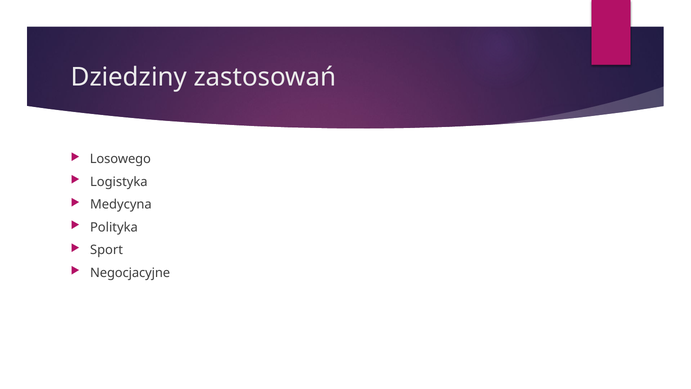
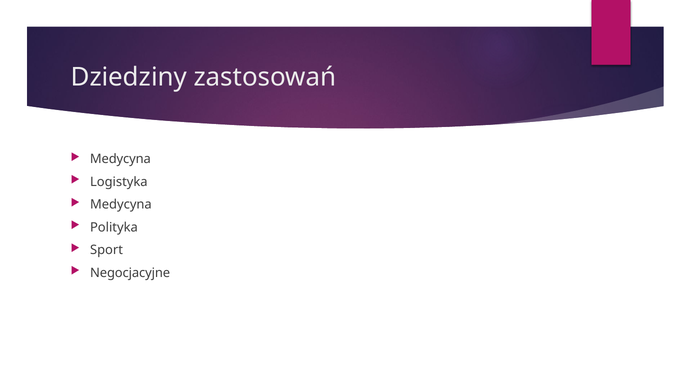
Losowego at (120, 159): Losowego -> Medycyna
